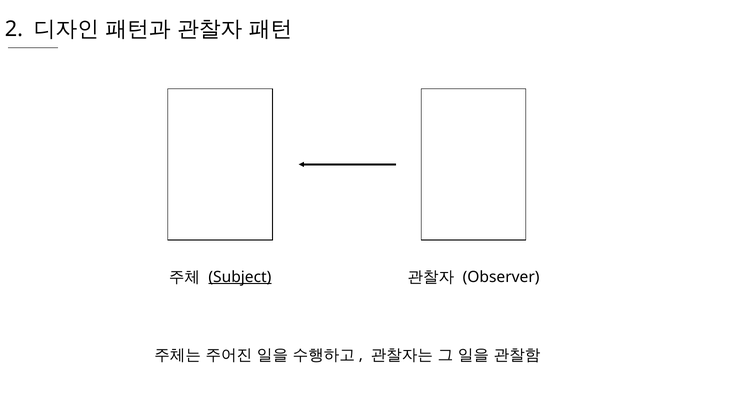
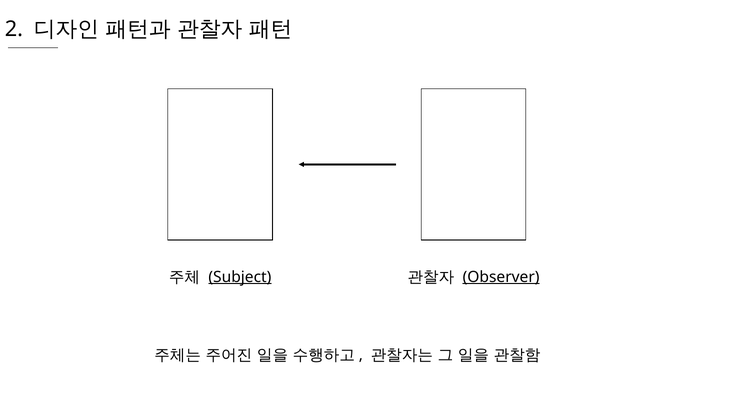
Observer underline: none -> present
